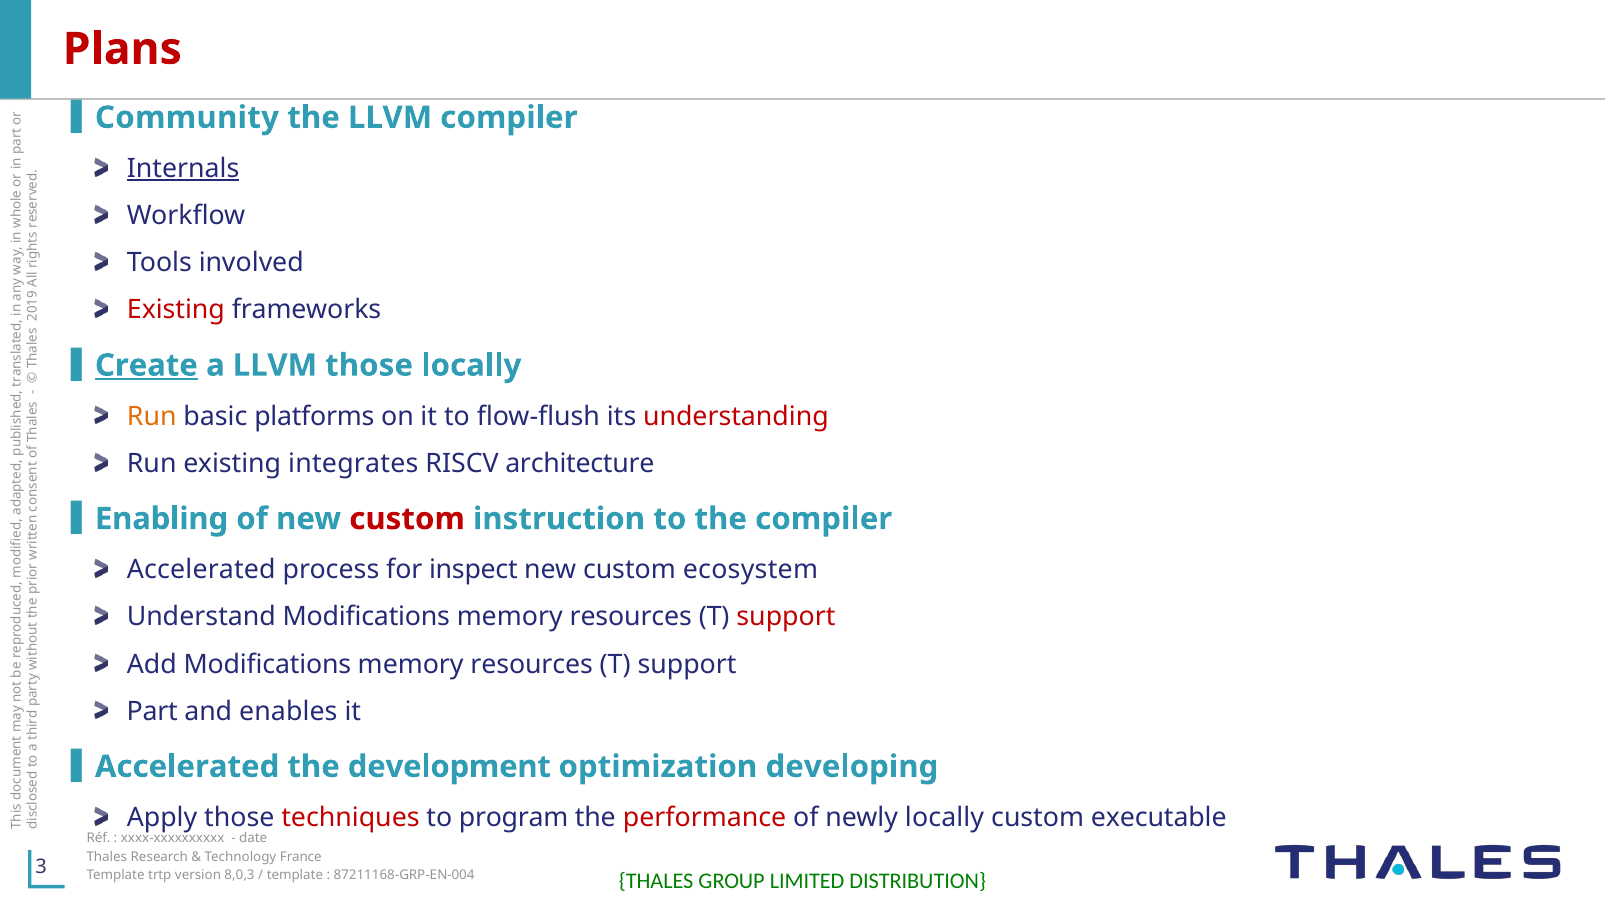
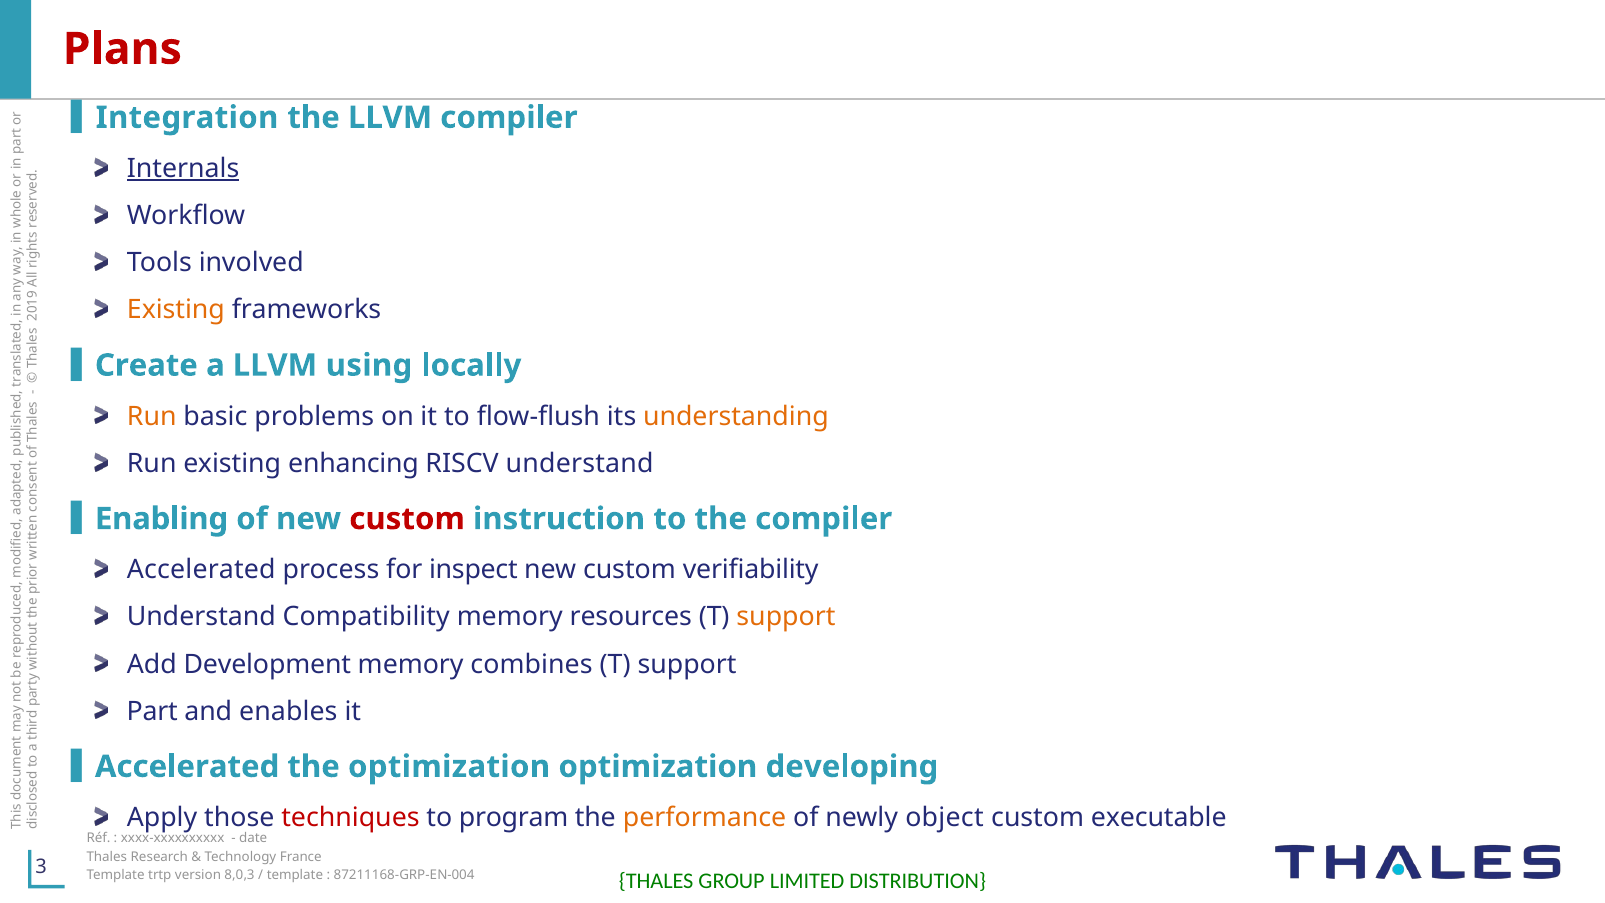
Community: Community -> Integration
Existing at (176, 310) colour: red -> orange
Create underline: present -> none
LLVM those: those -> using
platforms: platforms -> problems
understanding colour: red -> orange
integrates: integrates -> enhancing
RISCV architecture: architecture -> understand
ecosystem: ecosystem -> verifiability
Understand Modifications: Modifications -> Compatibility
support at (786, 617) colour: red -> orange
Add Modifications: Modifications -> Development
resources at (532, 664): resources -> combines
the development: development -> optimization
performance colour: red -> orange
newly locally: locally -> object
